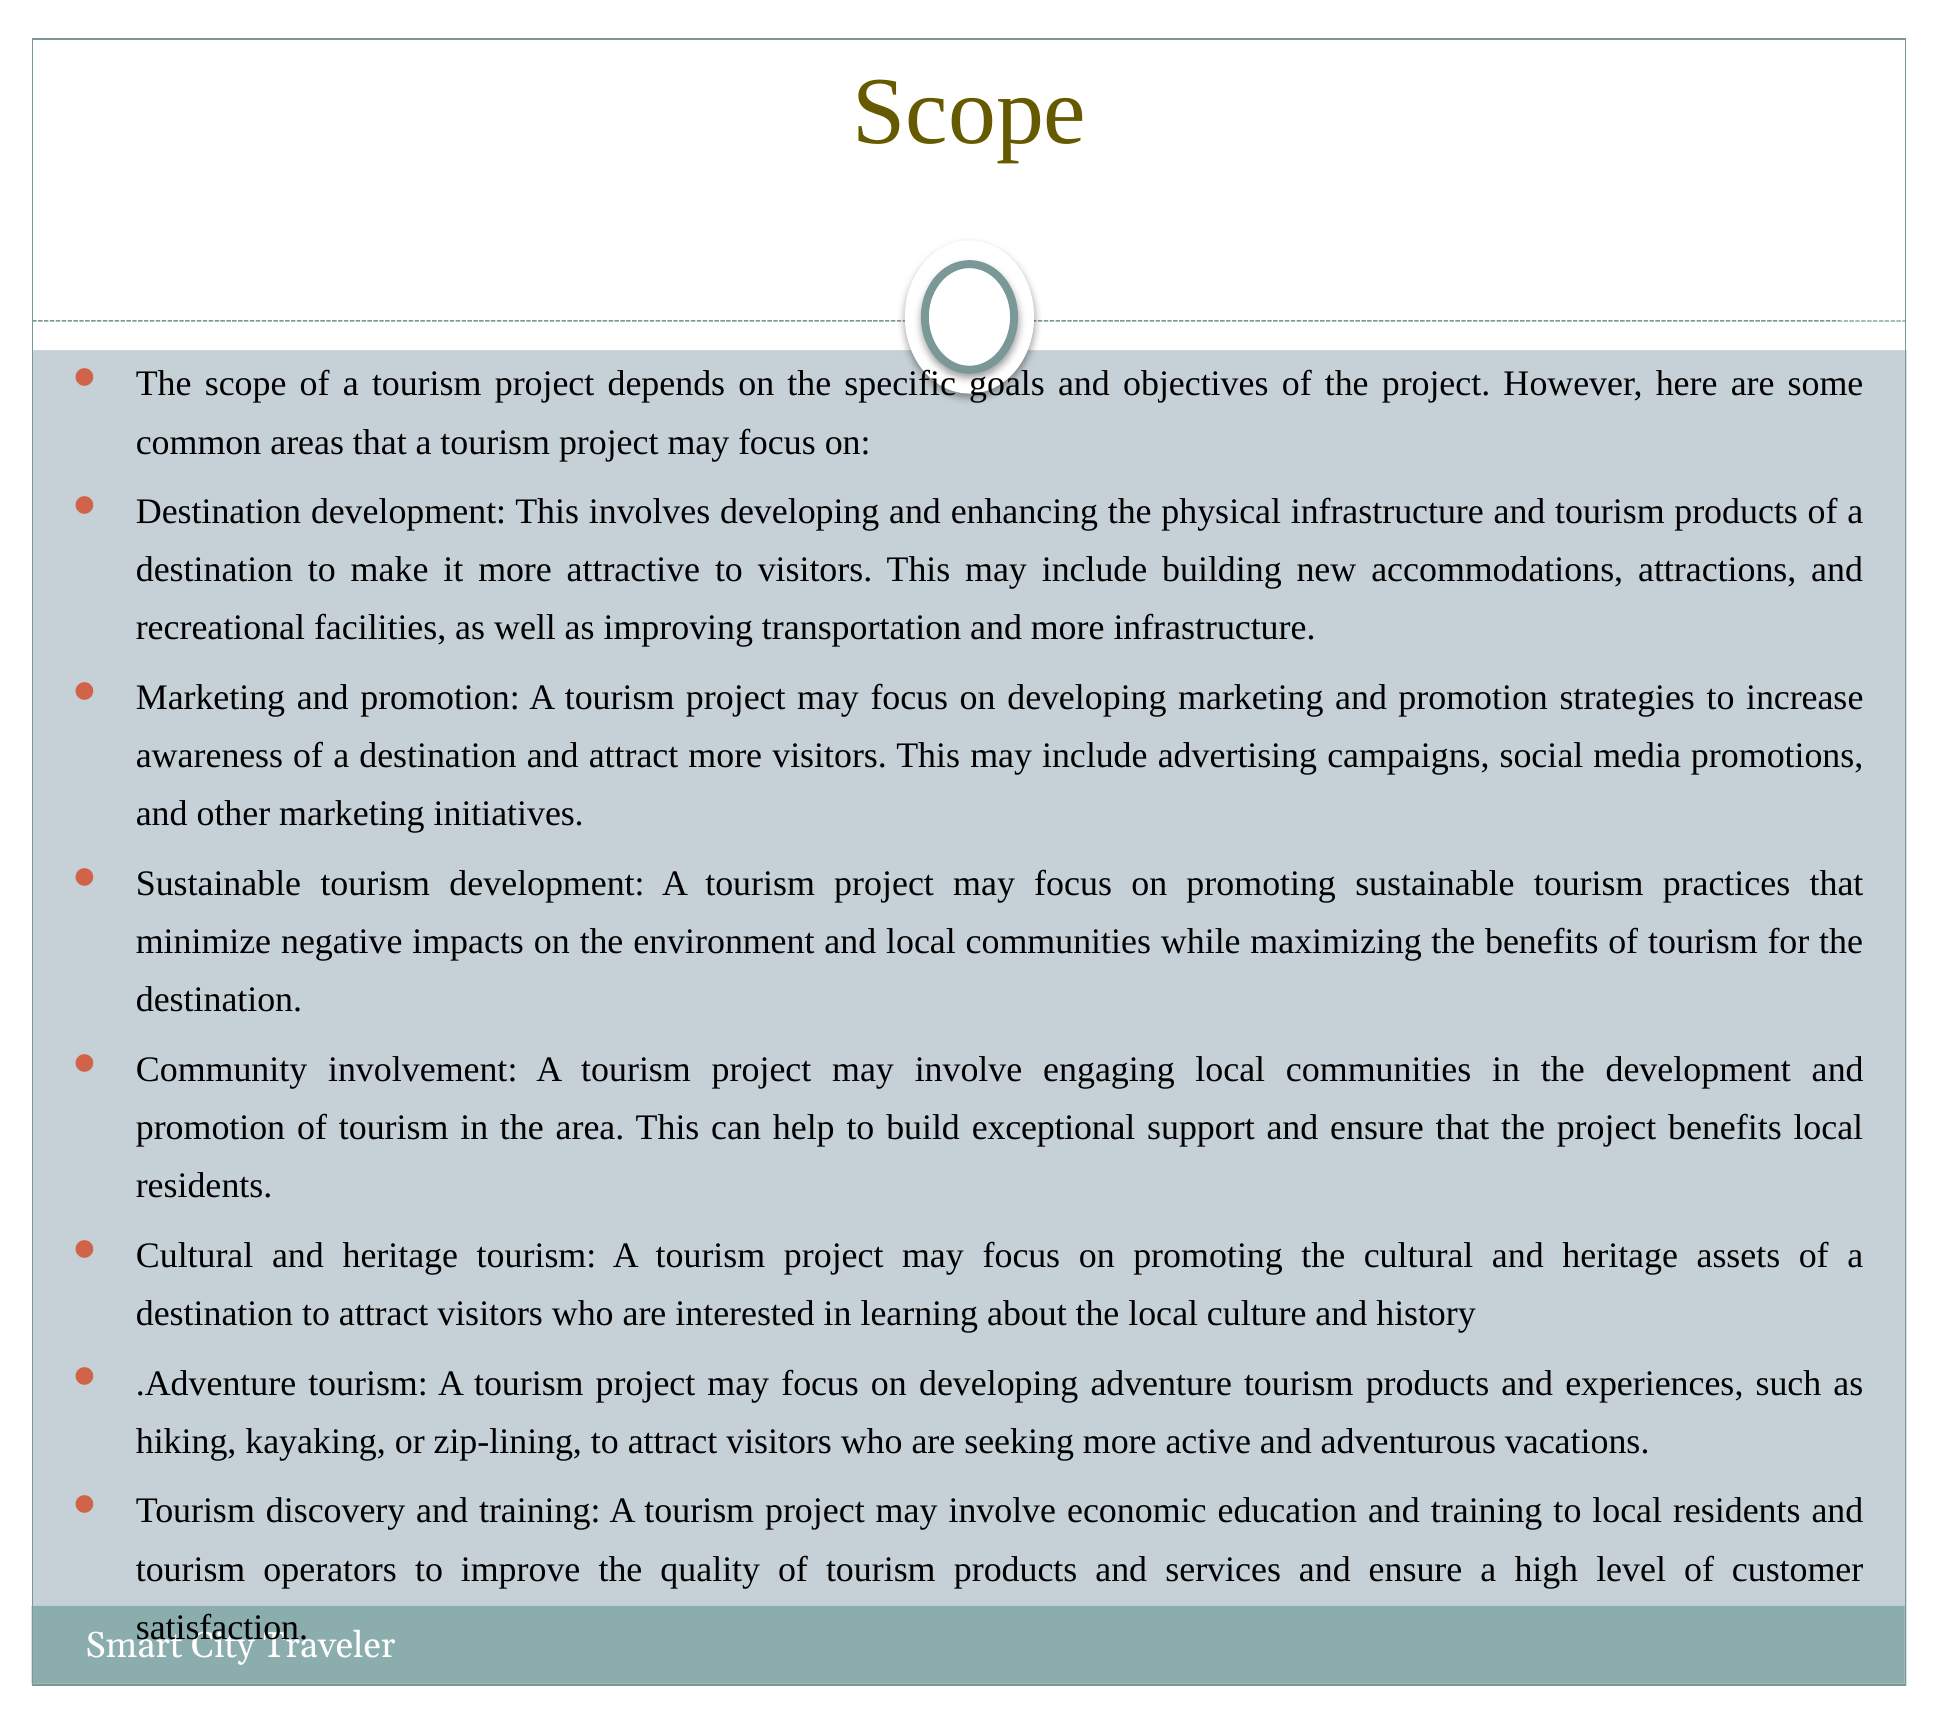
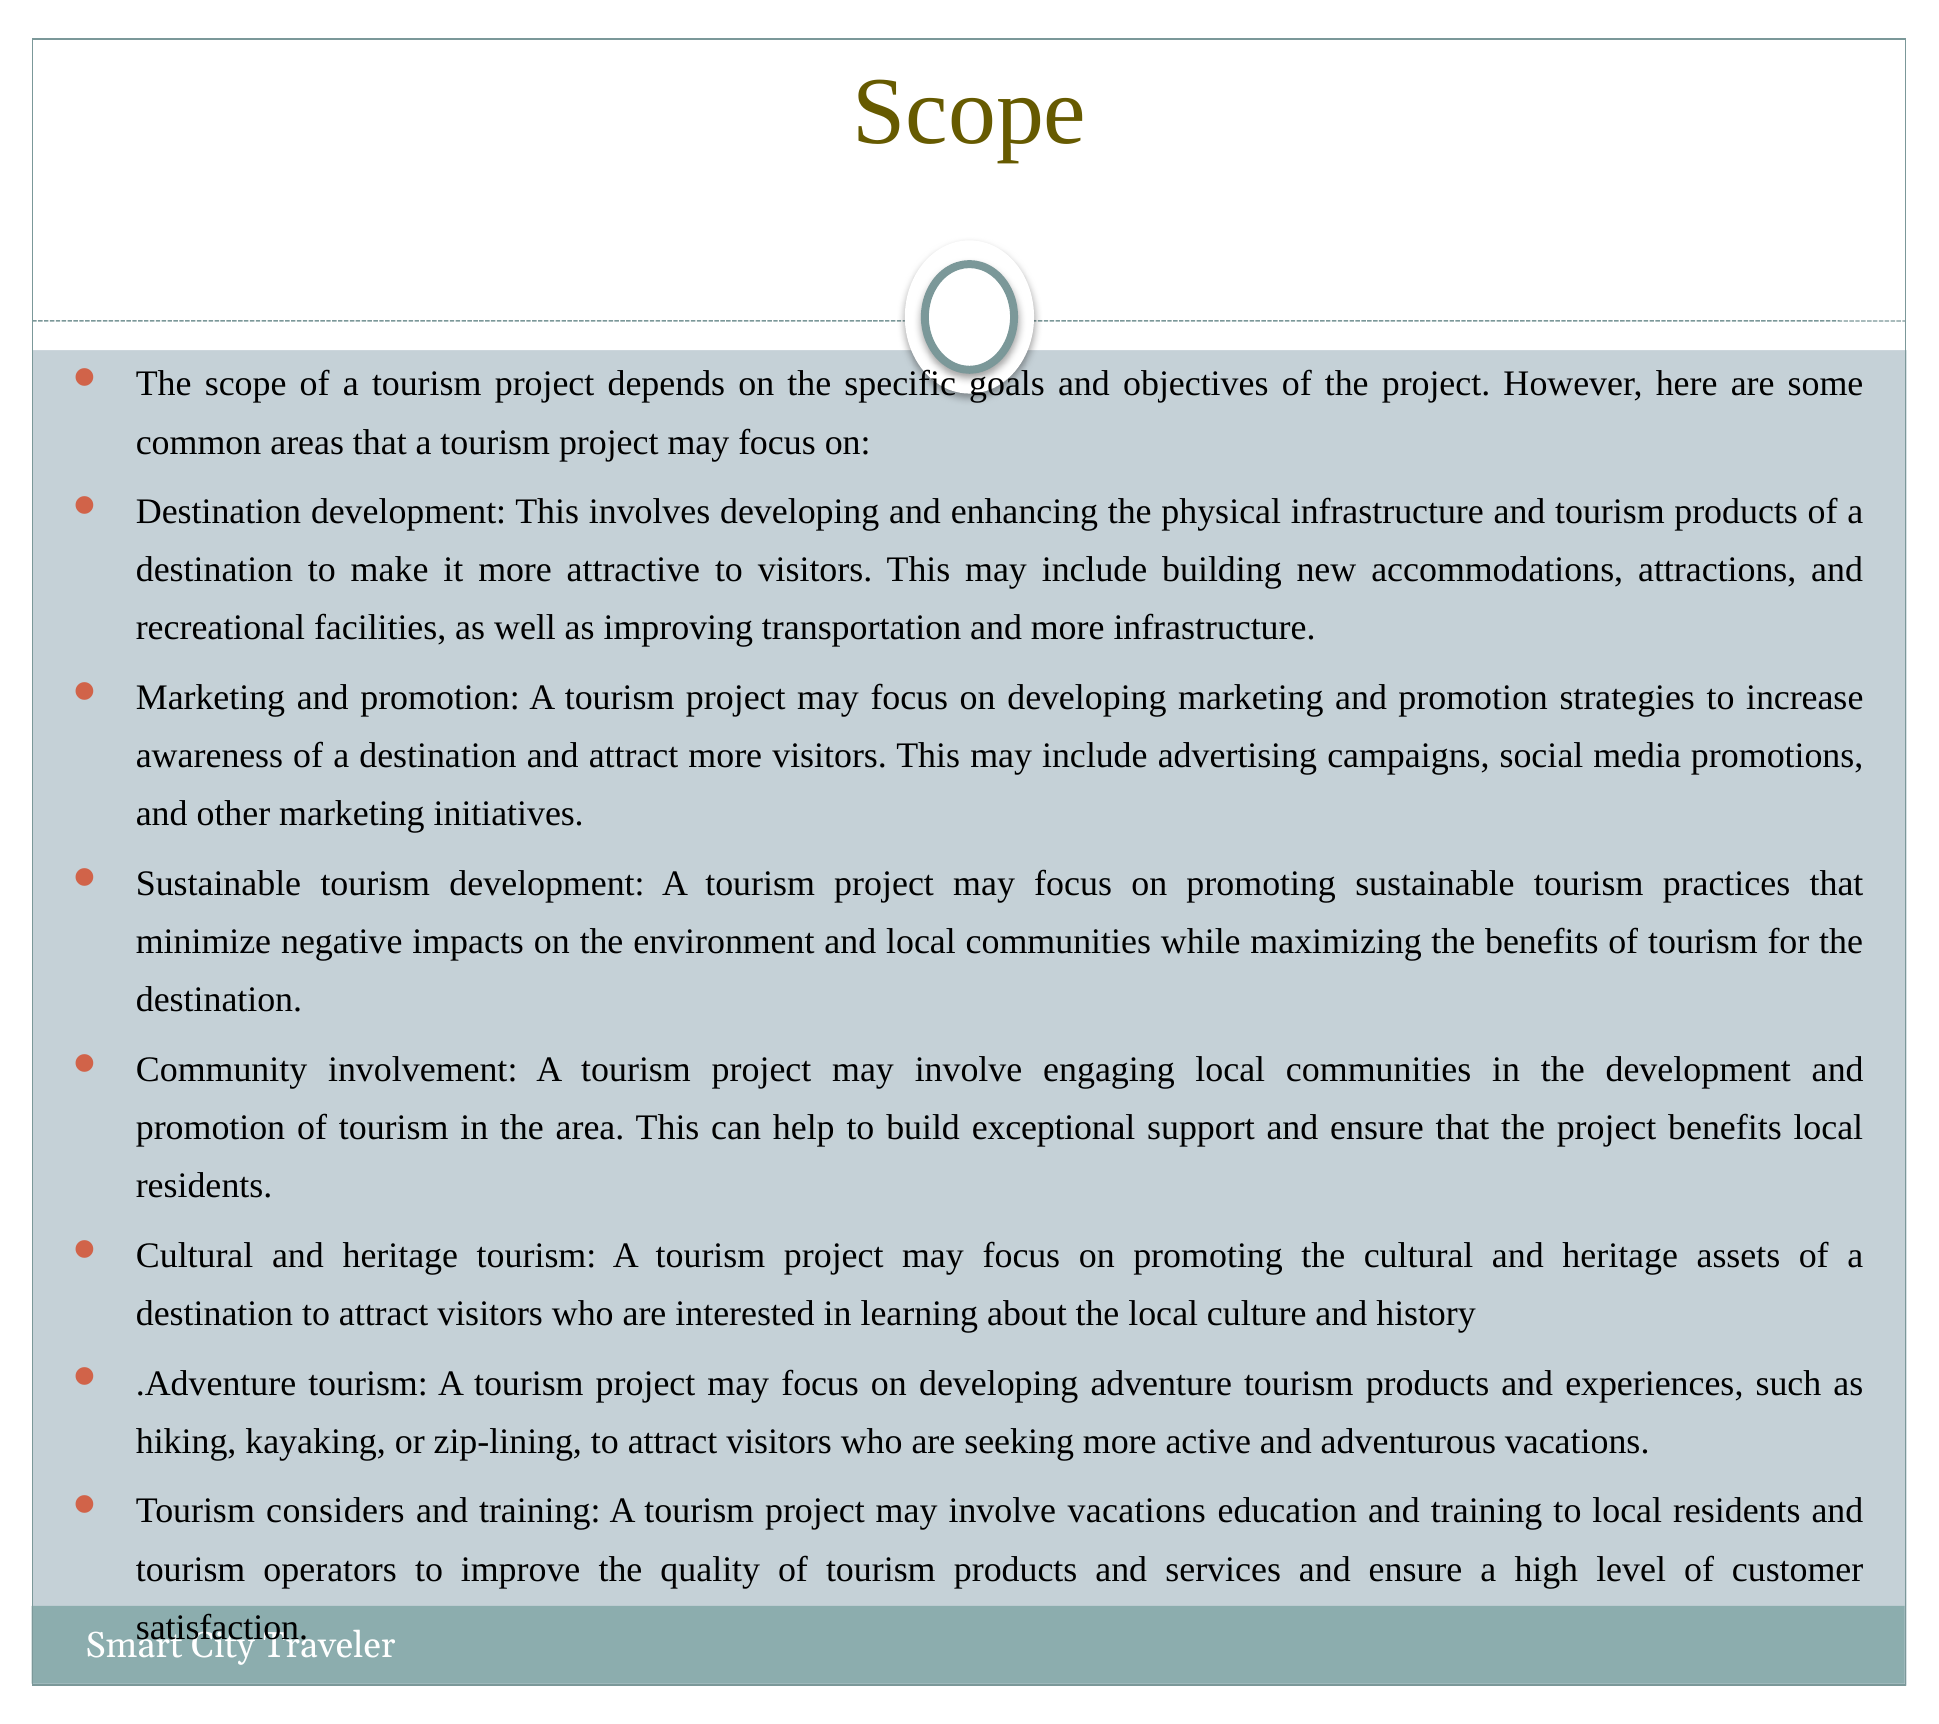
discovery: discovery -> considers
involve economic: economic -> vacations
